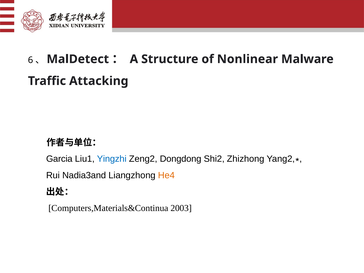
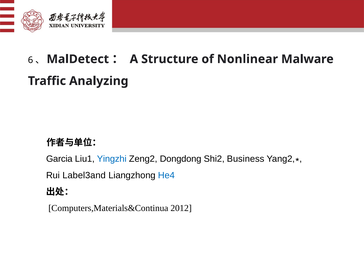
Attacking: Attacking -> Analyzing
Zhizhong: Zhizhong -> Business
Nadia3and: Nadia3and -> Label3and
He4 colour: orange -> blue
2003: 2003 -> 2012
